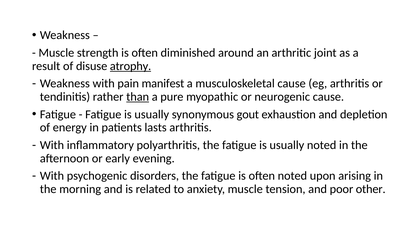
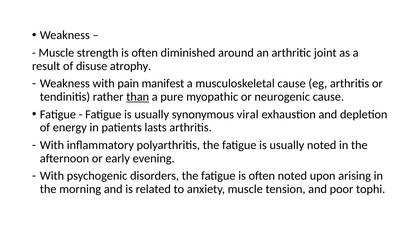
atrophy underline: present -> none
gout: gout -> viral
other: other -> tophi
